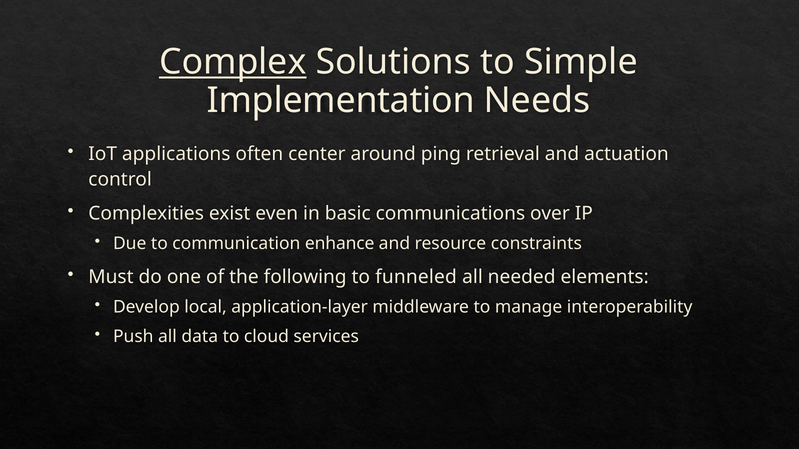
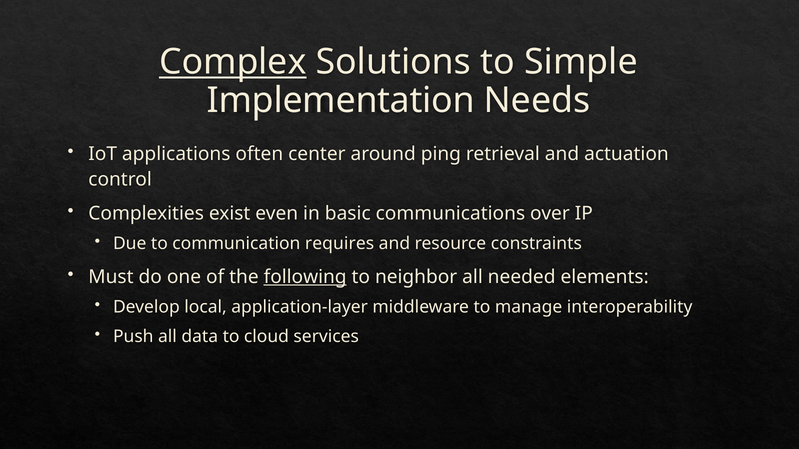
enhance: enhance -> requires
following underline: none -> present
funneled: funneled -> neighbor
